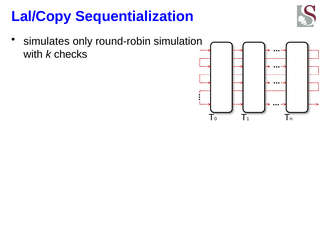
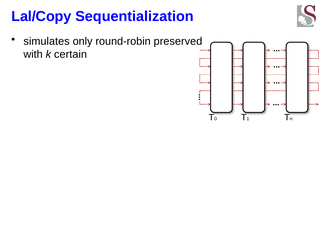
simulation: simulation -> preserved
checks: checks -> certain
